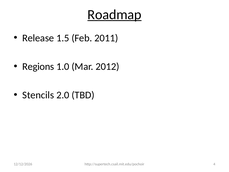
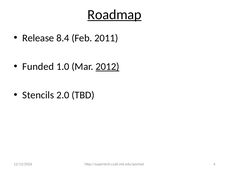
1.5: 1.5 -> 8.4
Regions: Regions -> Funded
2012 underline: none -> present
